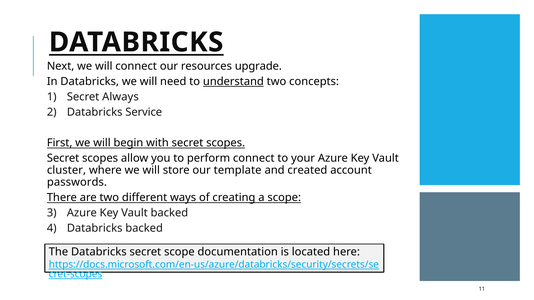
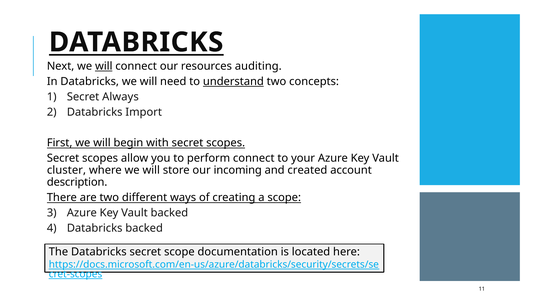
will at (104, 66) underline: none -> present
upgrade: upgrade -> auditing
Service: Service -> Import
template: template -> incoming
passwords: passwords -> description
